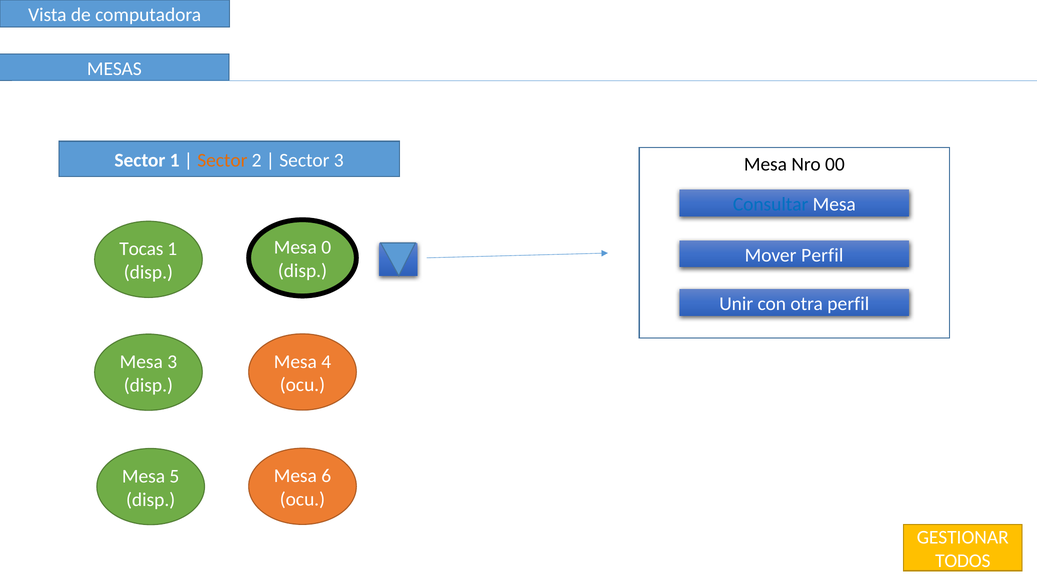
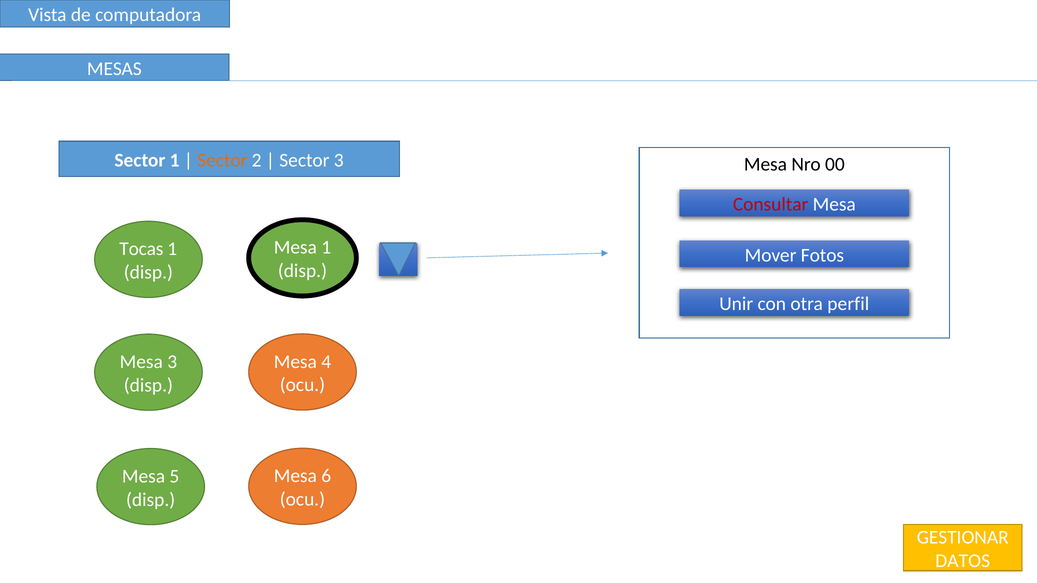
Consultar colour: blue -> red
Mesa 0: 0 -> 1
Mover Perfil: Perfil -> Fotos
TODOS: TODOS -> DATOS
